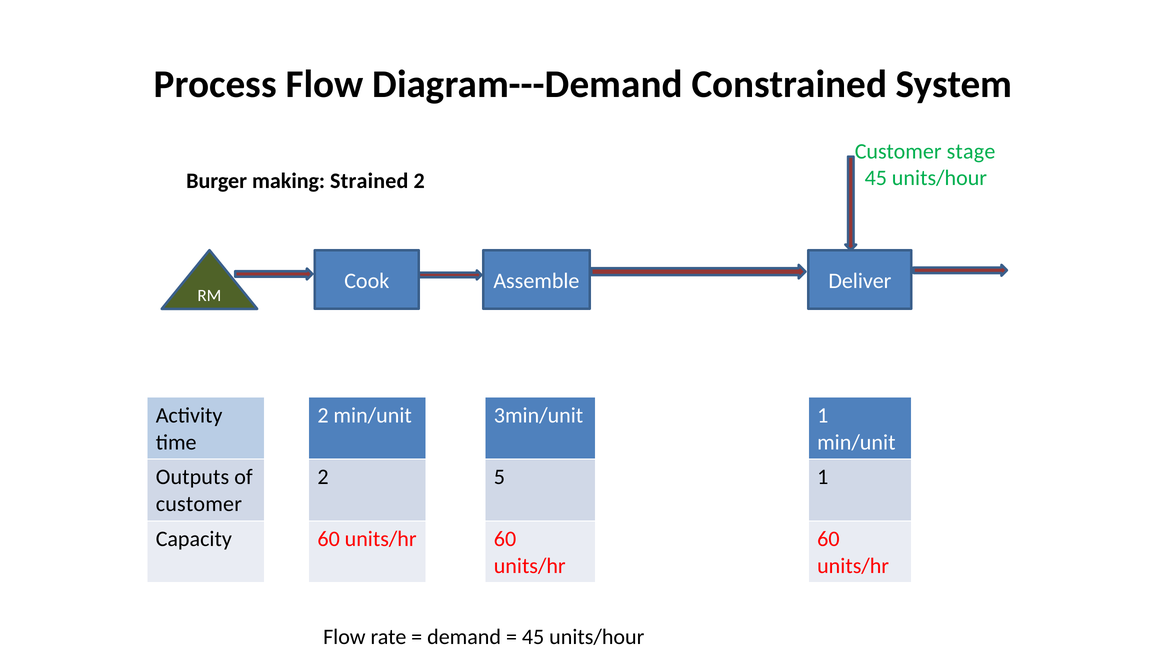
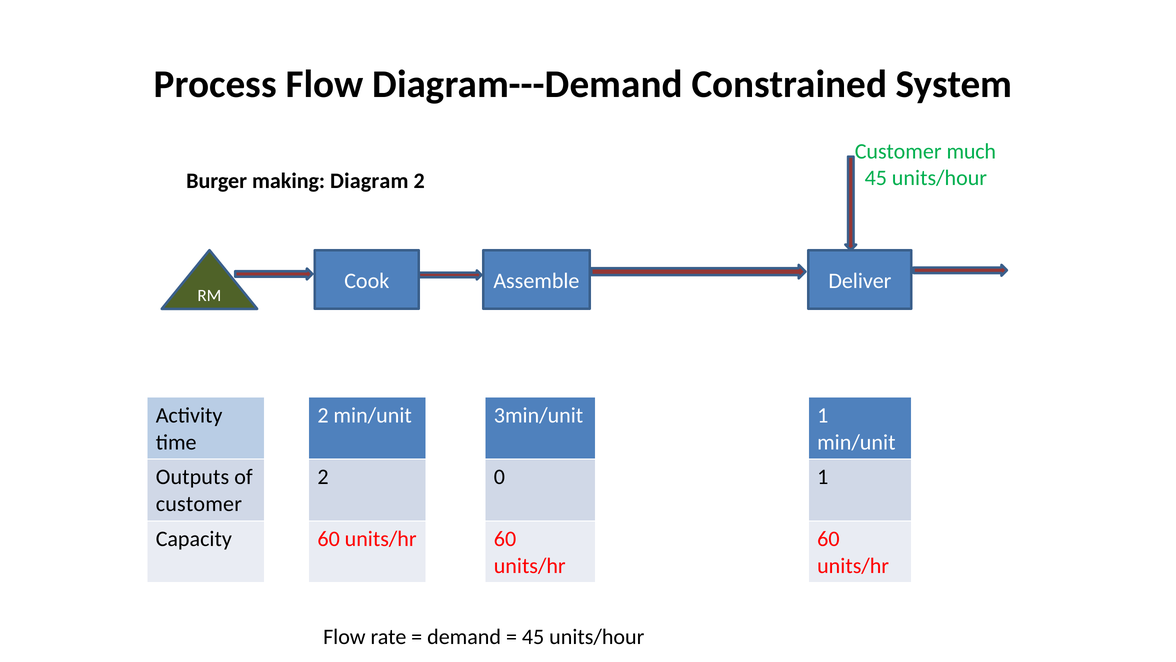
stage: stage -> much
Strained: Strained -> Diagram
5: 5 -> 0
